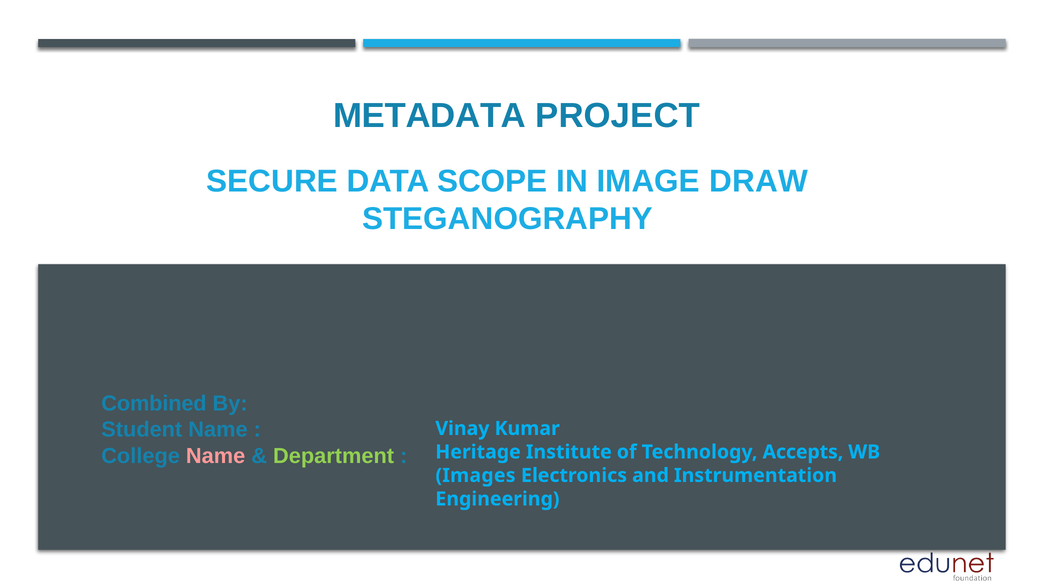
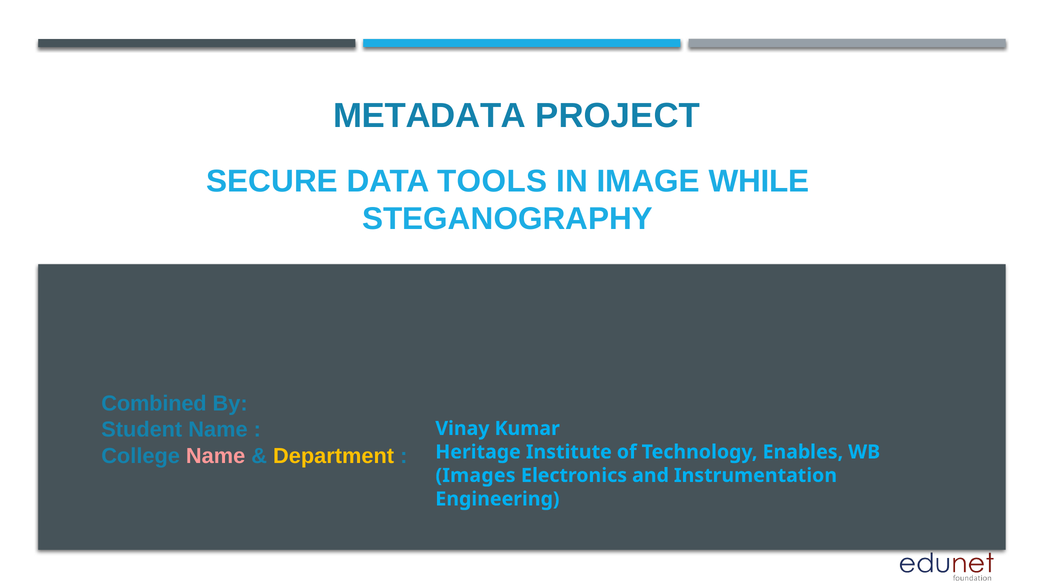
SCOPE: SCOPE -> TOOLS
DRAW: DRAW -> WHILE
Department colour: light green -> yellow
Accepts: Accepts -> Enables
